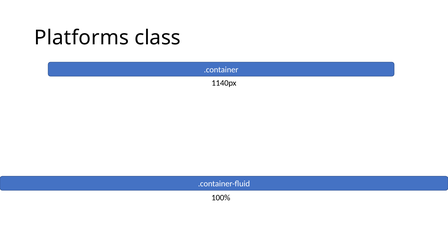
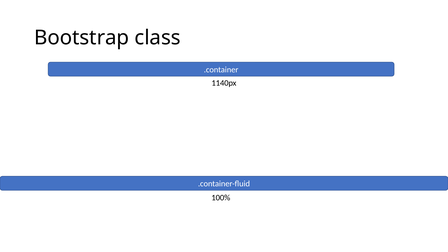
Platforms: Platforms -> Bootstrap
